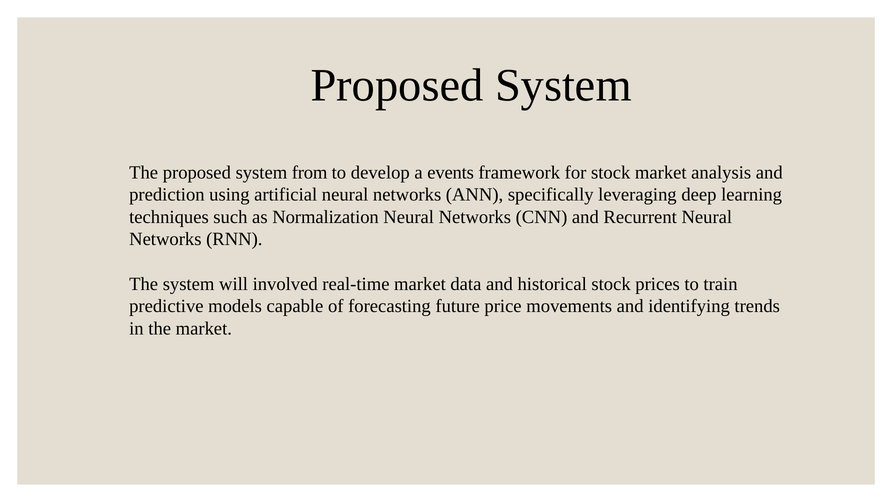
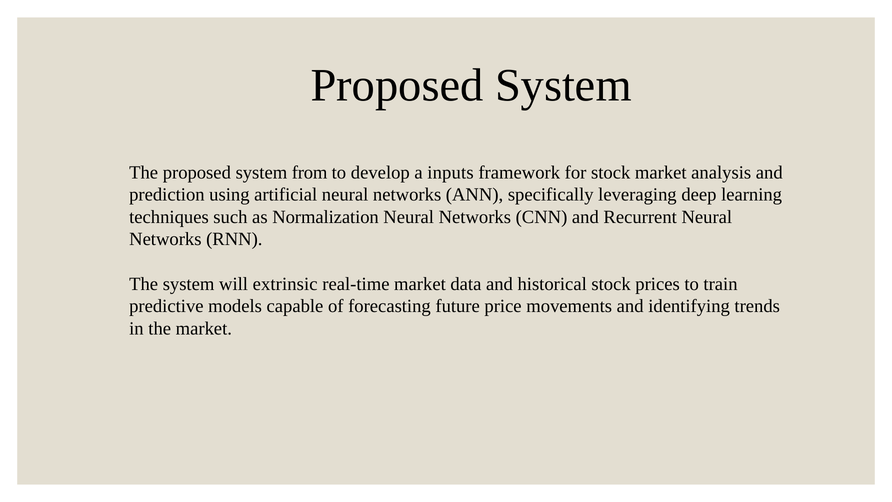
events: events -> inputs
involved: involved -> extrinsic
